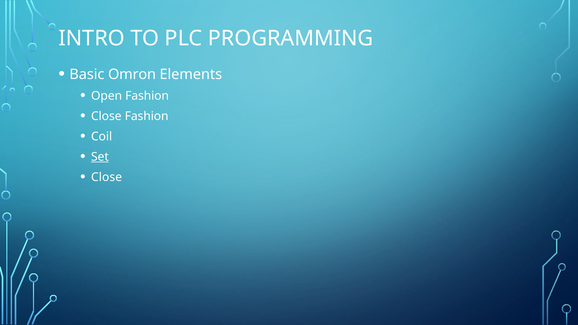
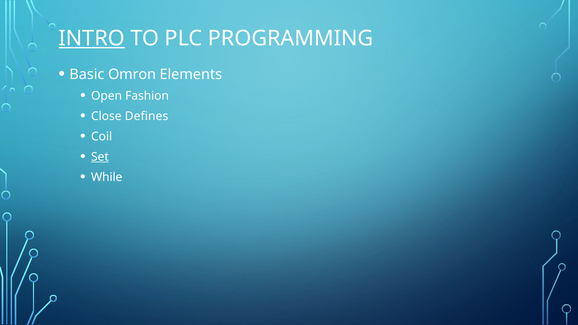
INTRO underline: none -> present
Close Fashion: Fashion -> Defines
Close at (107, 177): Close -> While
